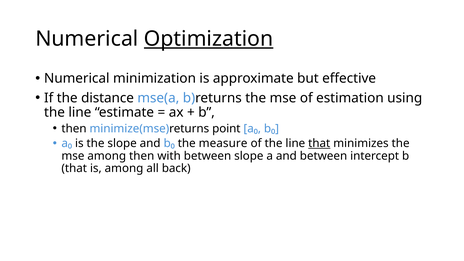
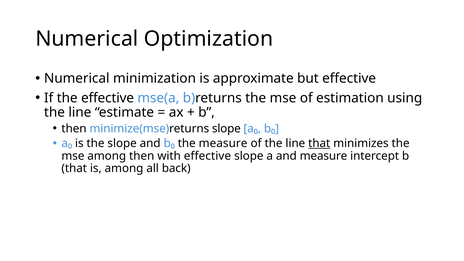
Optimization underline: present -> none
the distance: distance -> effective
minimize(mse)returns point: point -> slope
with between: between -> effective
and between: between -> measure
